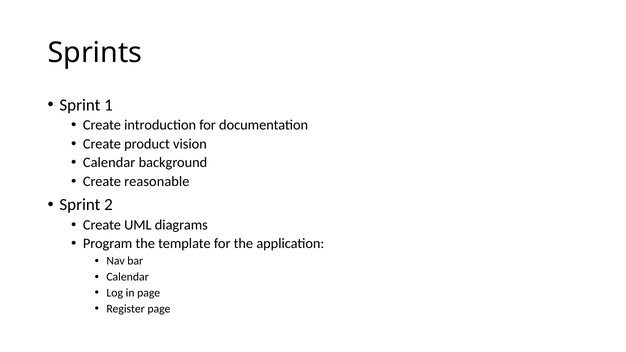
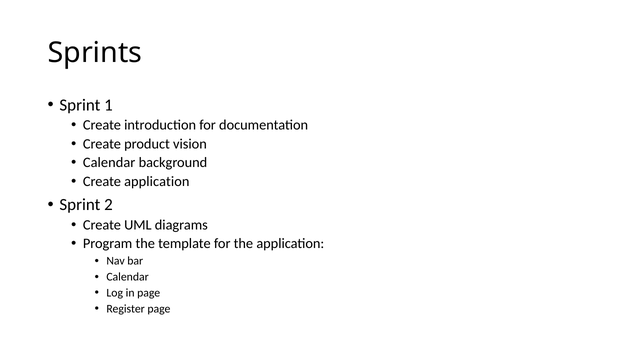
Create reasonable: reasonable -> application
